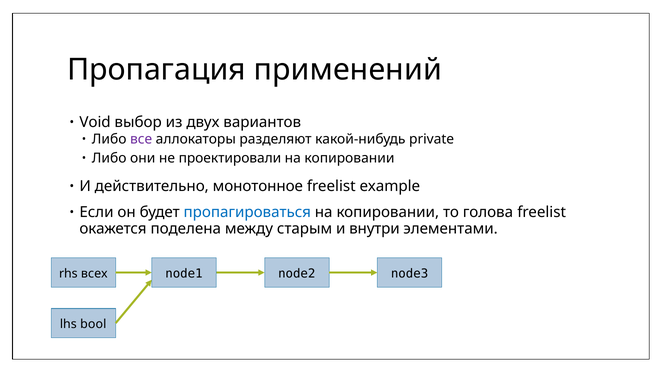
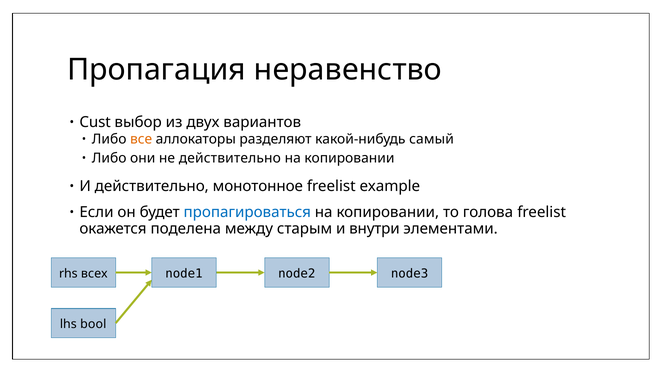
применений: применений -> неравенство
Void: Void -> Cust
все colour: purple -> orange
private: private -> самый
не проектировали: проектировали -> действительно
